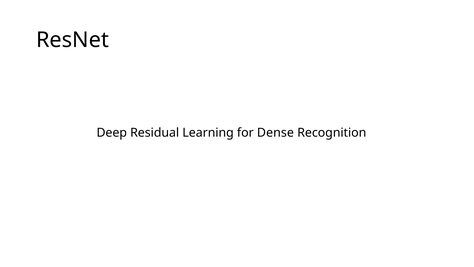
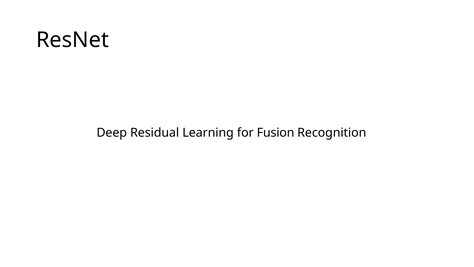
Dense: Dense -> Fusion
